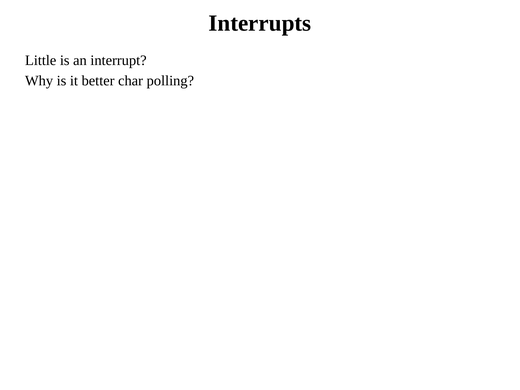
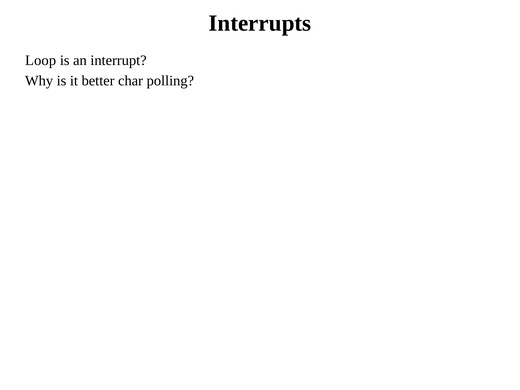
Little: Little -> Loop
